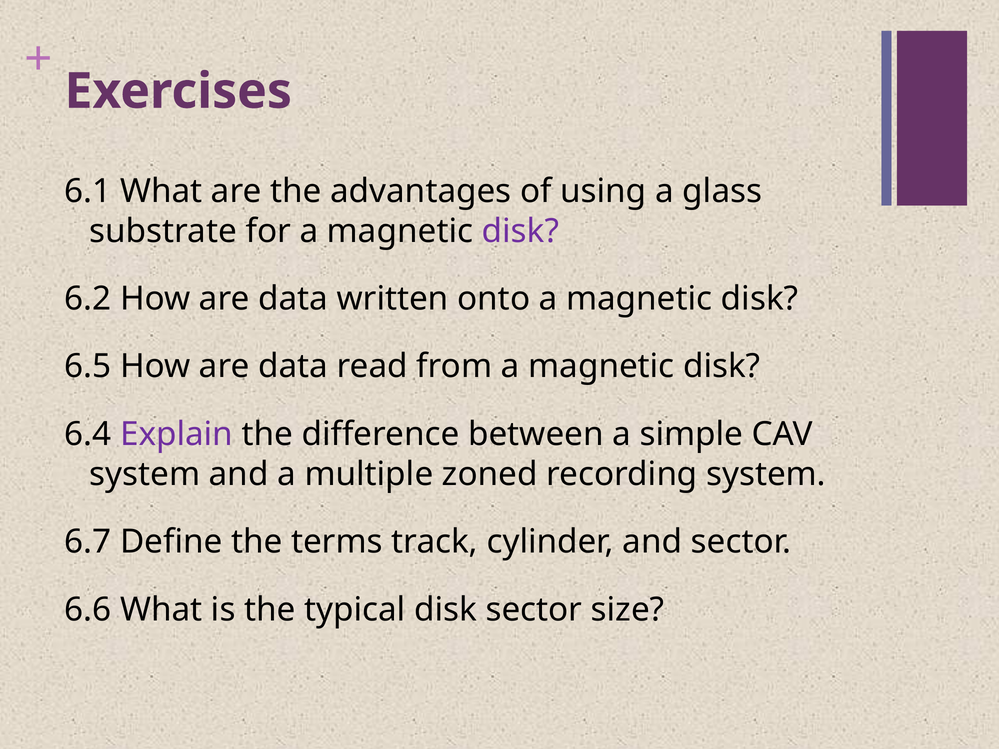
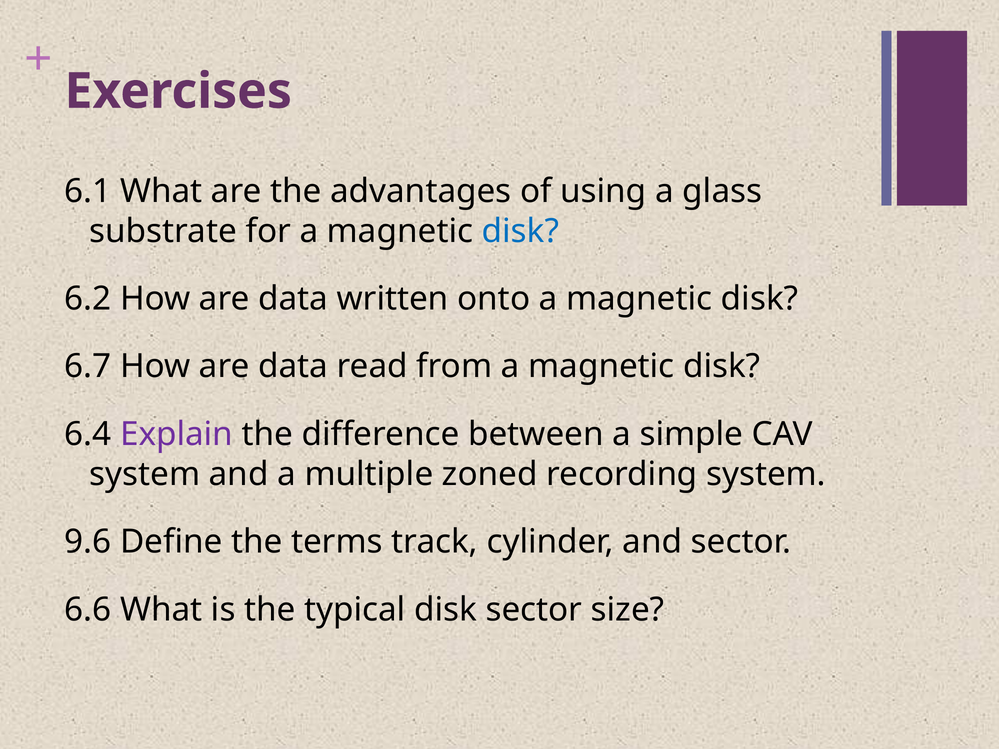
disk at (520, 231) colour: purple -> blue
6.5: 6.5 -> 6.7
6.7: 6.7 -> 9.6
